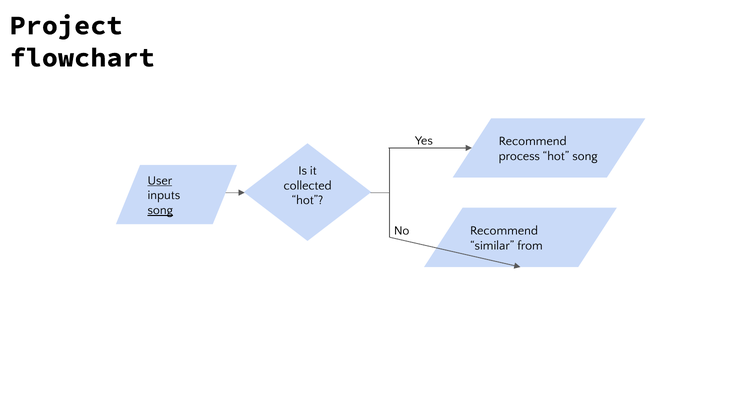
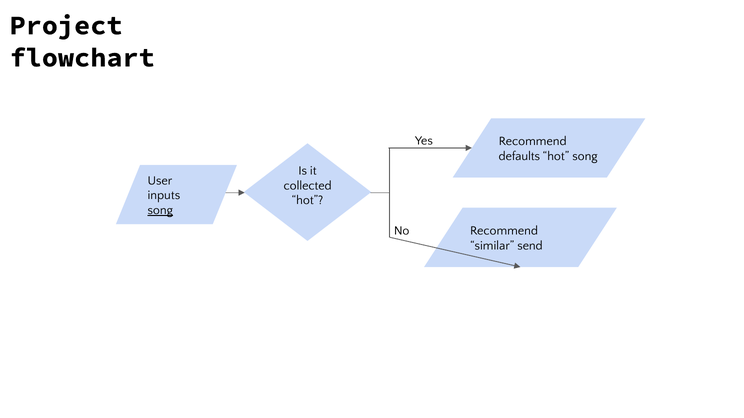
process: process -> defaults
User underline: present -> none
from: from -> send
